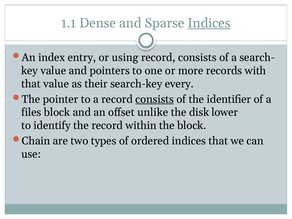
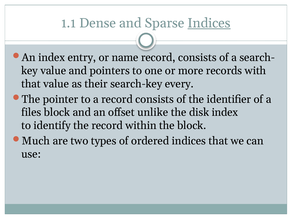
using: using -> name
consists at (155, 99) underline: present -> none
disk lower: lower -> index
Chain: Chain -> Much
